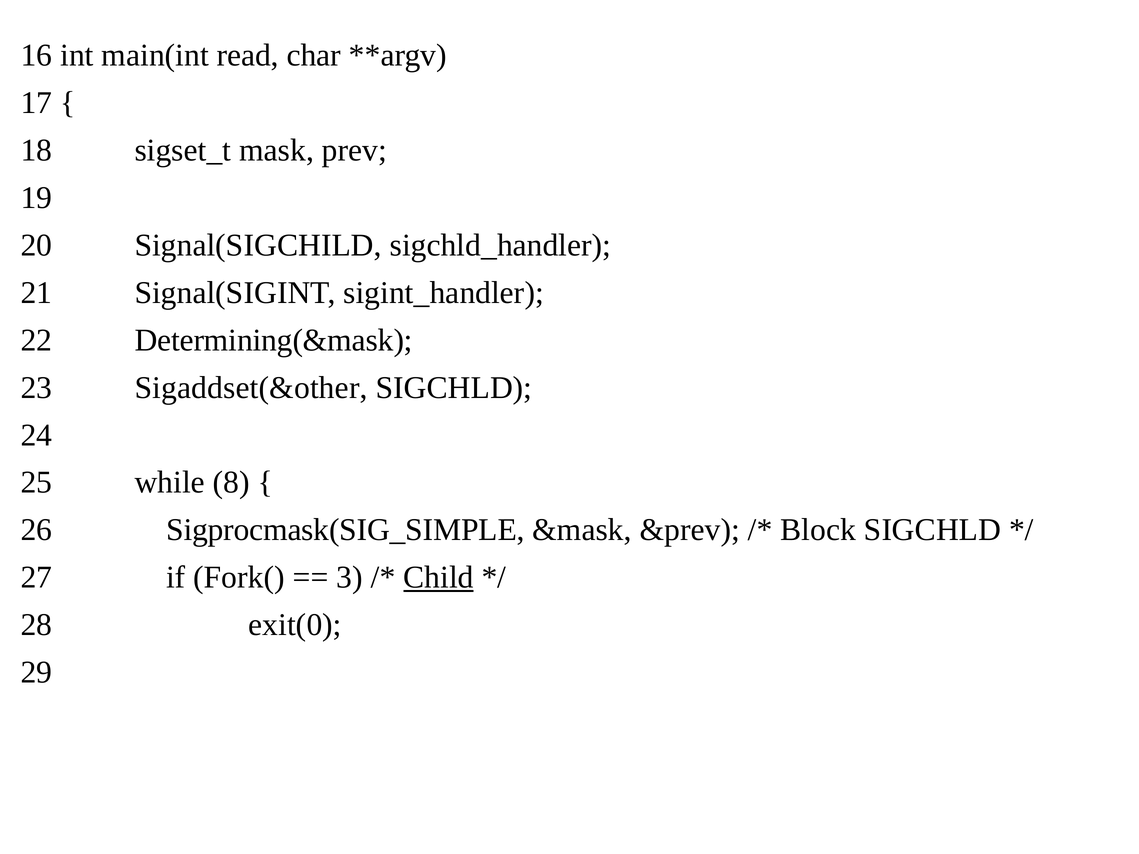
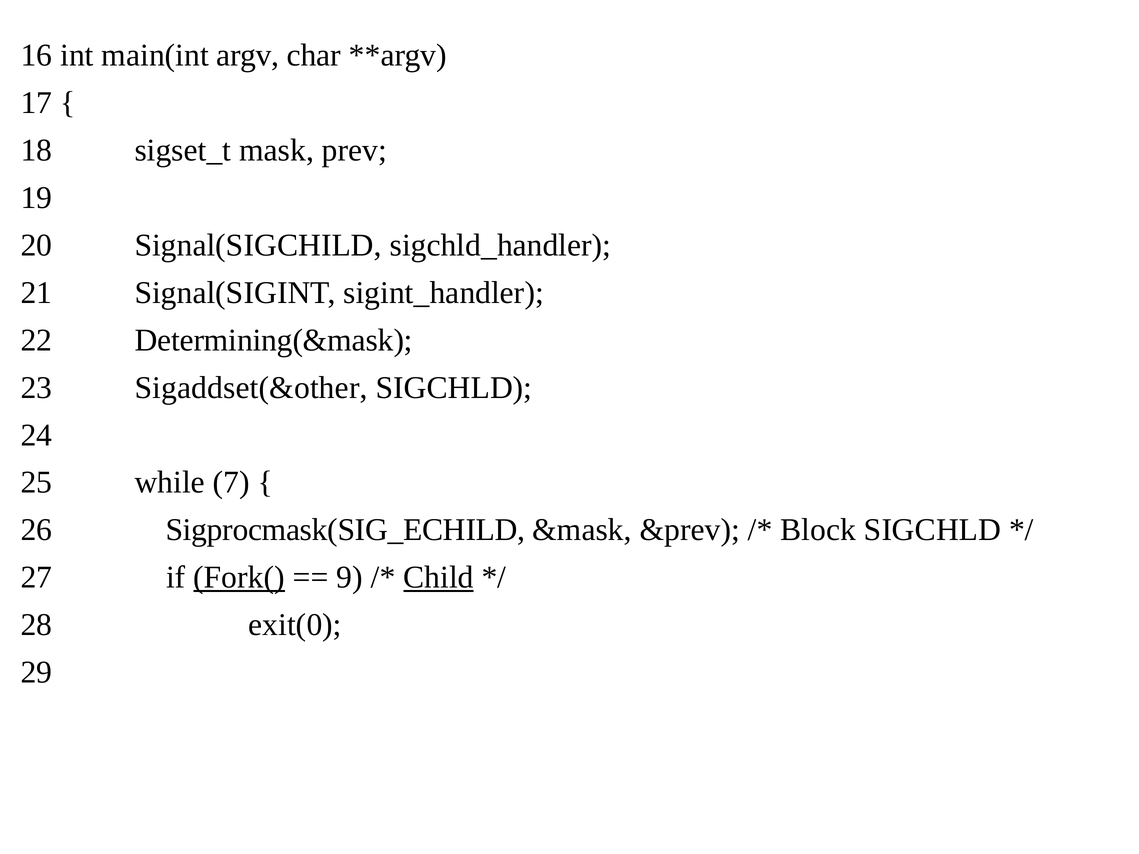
read: read -> argv
8: 8 -> 7
Sigprocmask(SIG_SIMPLE: Sigprocmask(SIG_SIMPLE -> Sigprocmask(SIG_ECHILD
Fork( underline: none -> present
3: 3 -> 9
